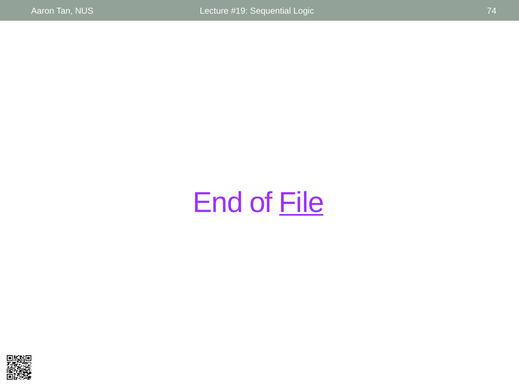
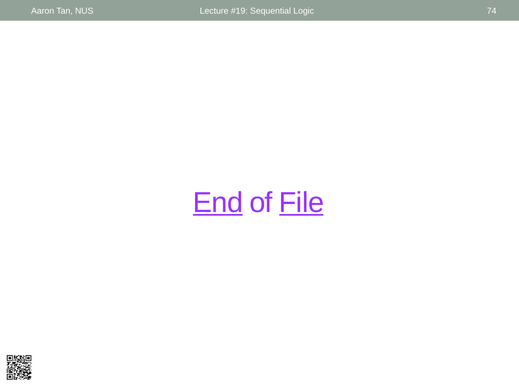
End underline: none -> present
